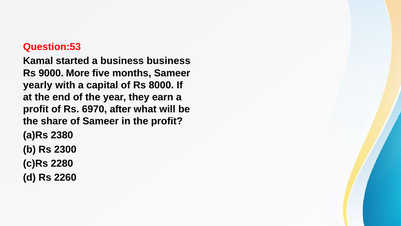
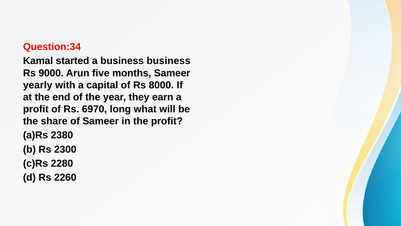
Question:53: Question:53 -> Question:34
More: More -> Arun
after: after -> long
